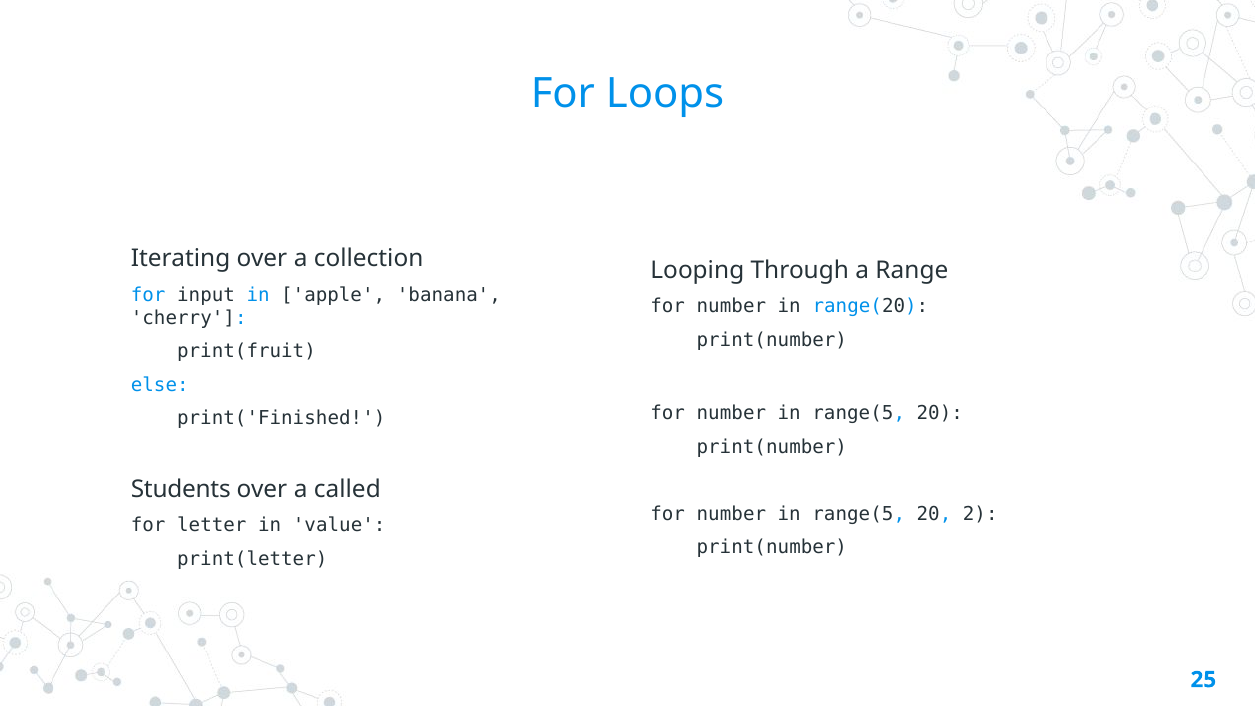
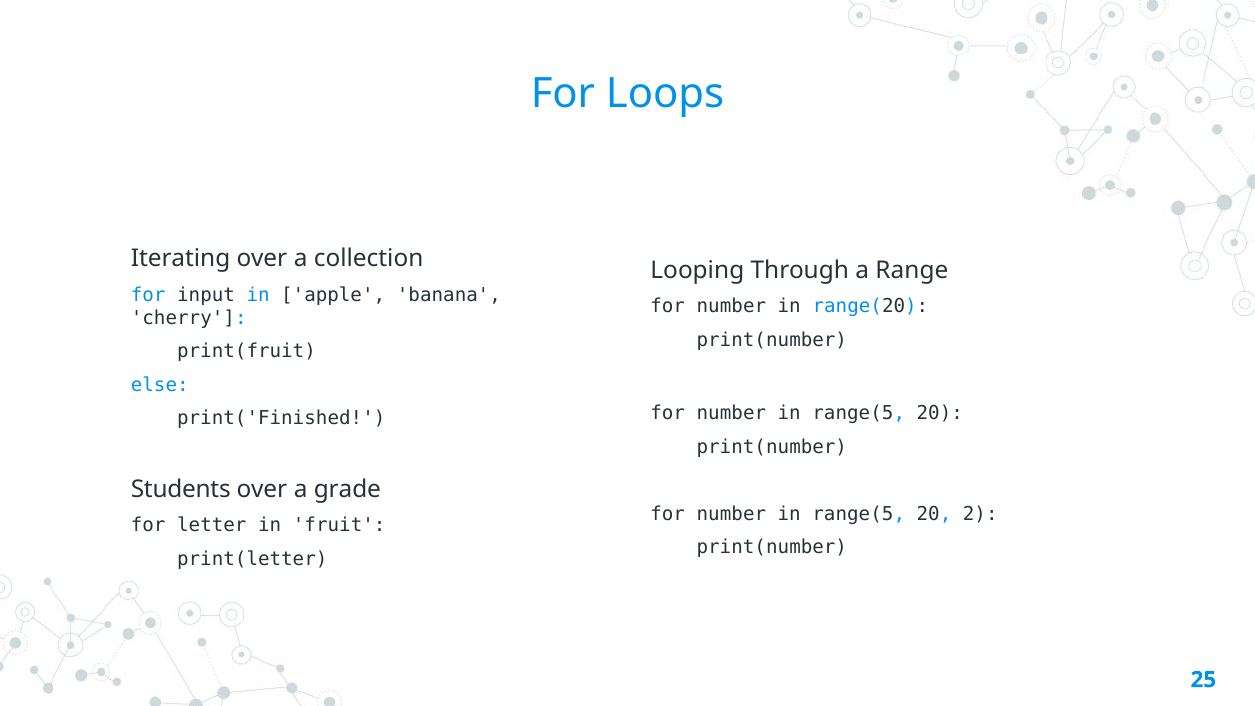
called: called -> grade
value: value -> fruit
